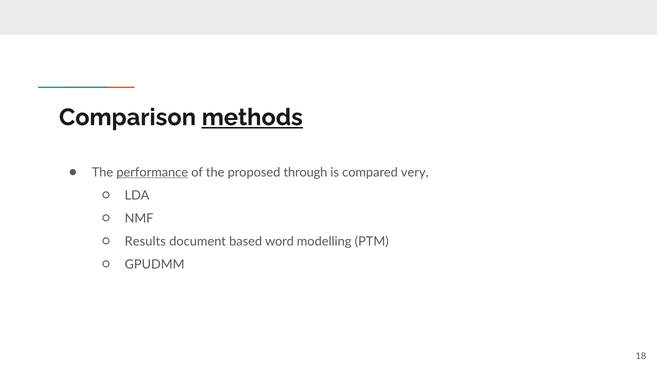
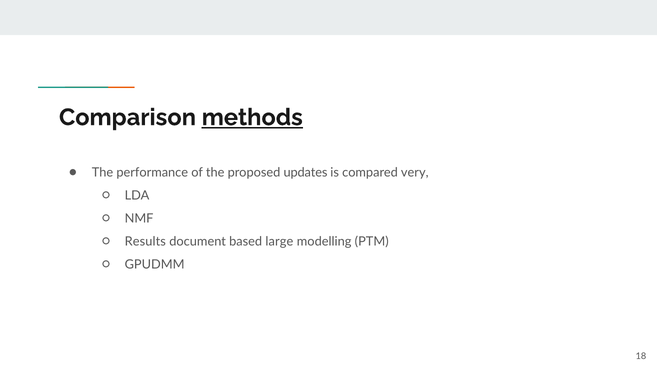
performance underline: present -> none
through: through -> updates
word: word -> large
